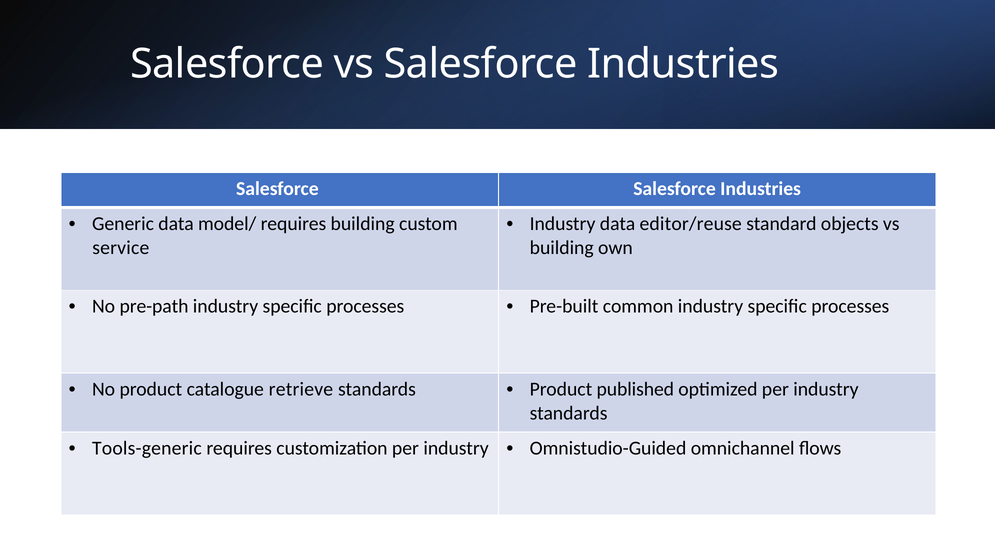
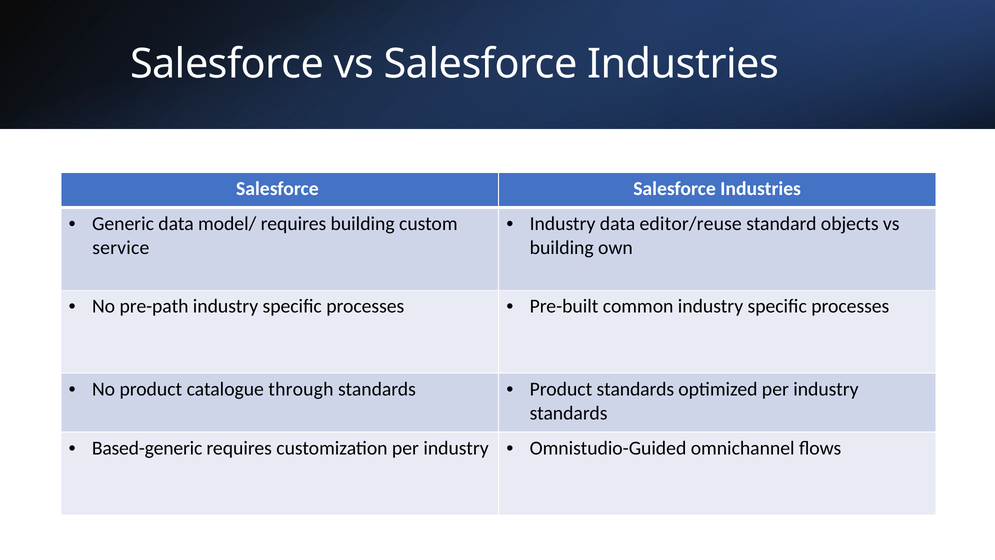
retrieve: retrieve -> through
Product published: published -> standards
Tools-generic: Tools-generic -> Based-generic
